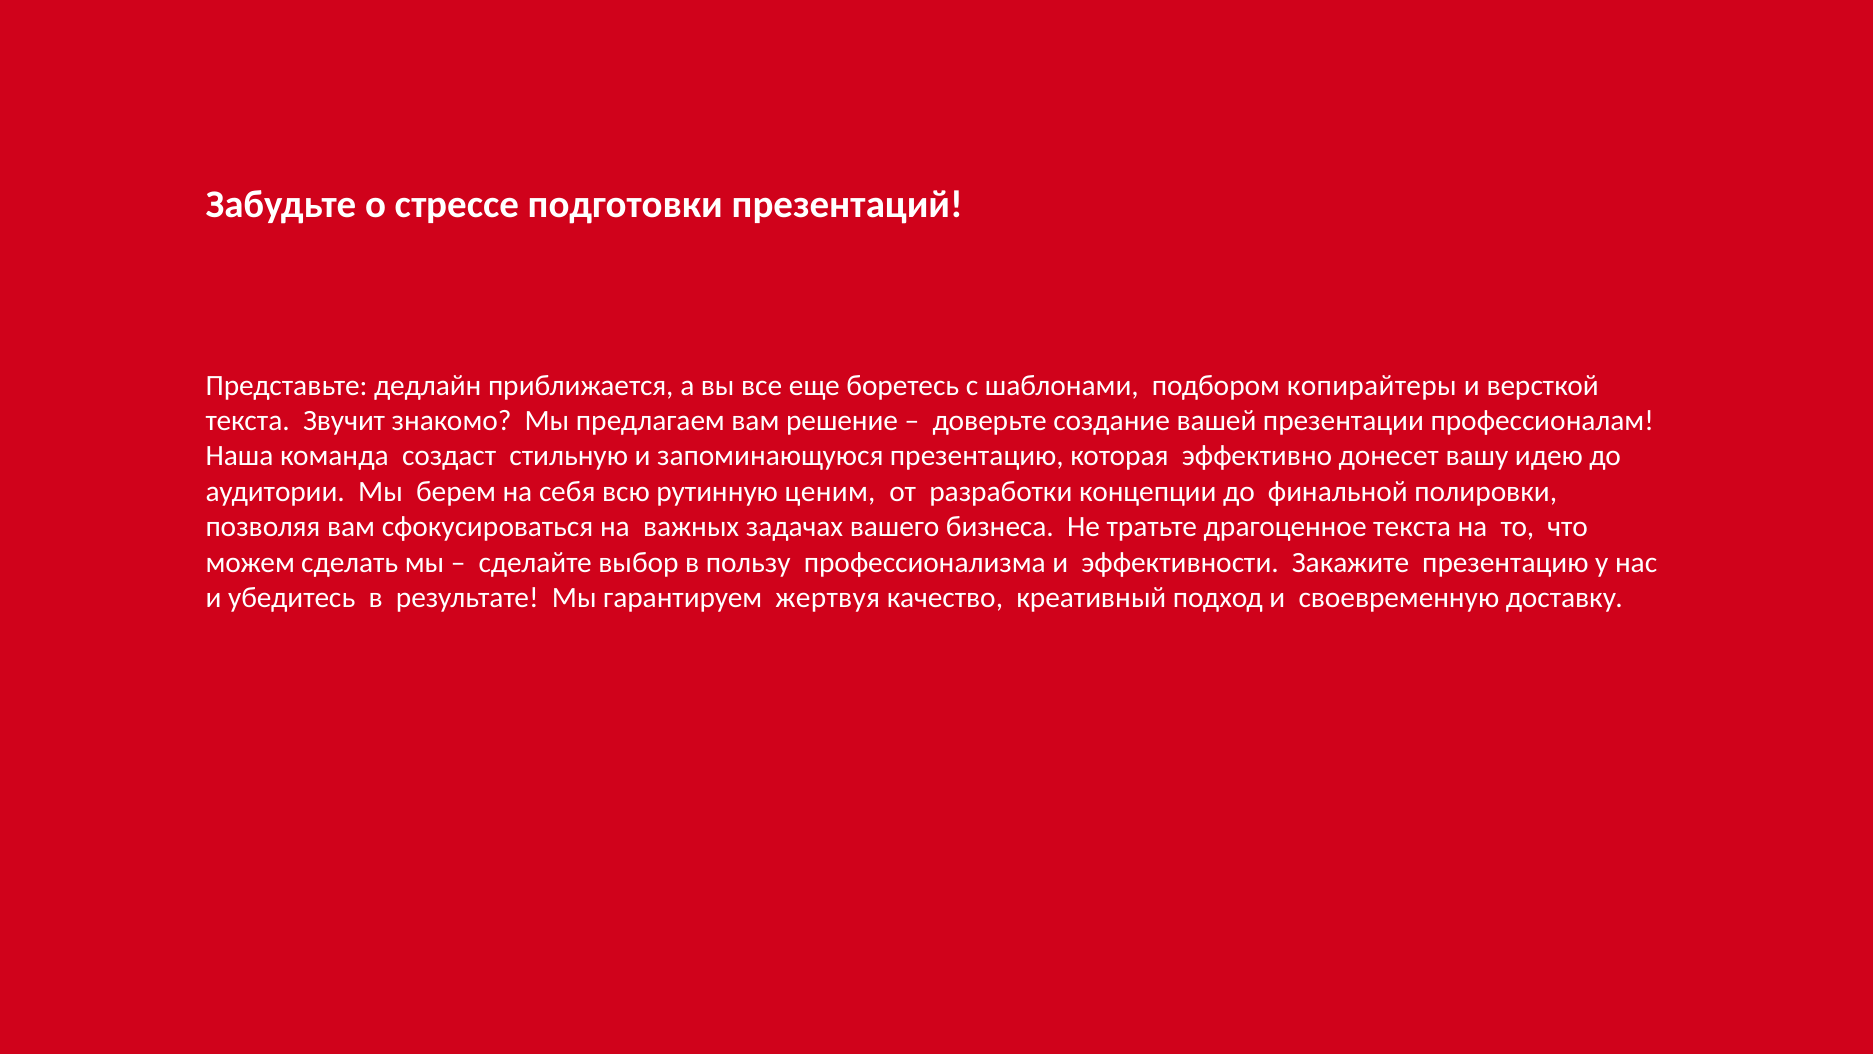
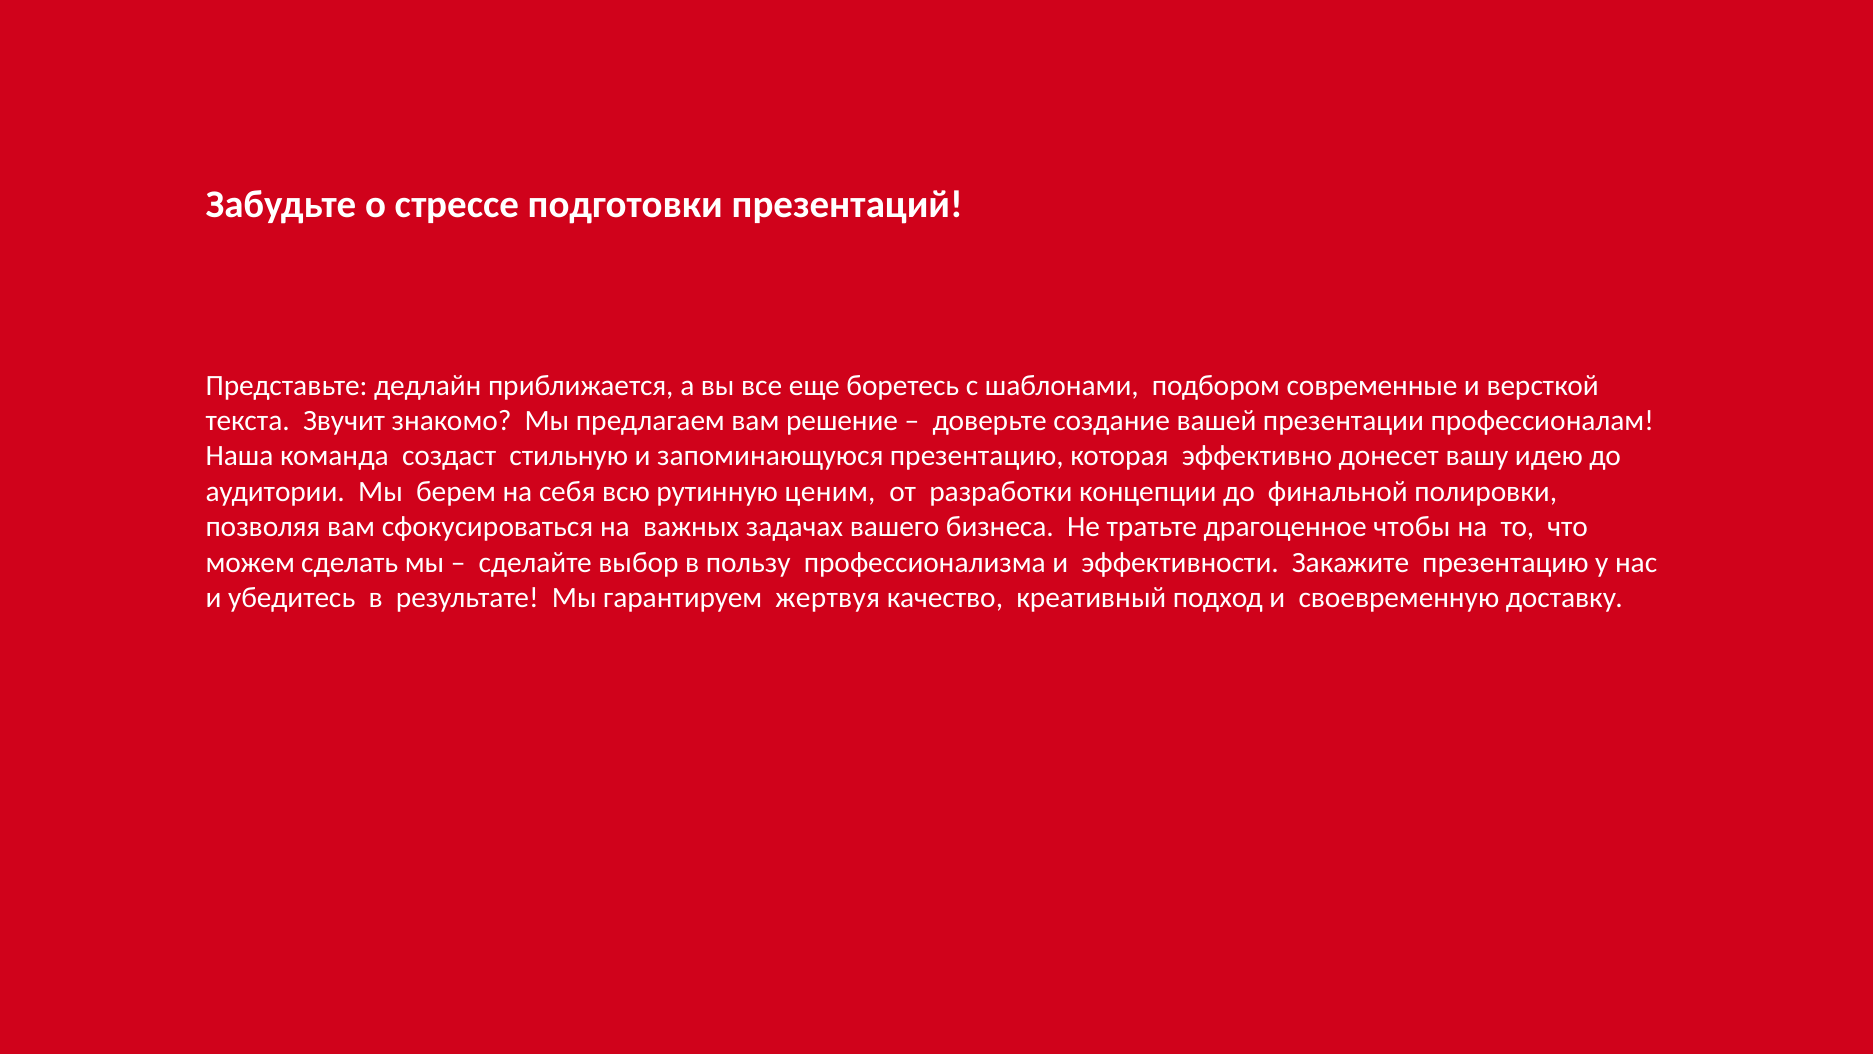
копирайтеры: копирайтеры -> современные
драгоценное текста: текста -> чтобы
